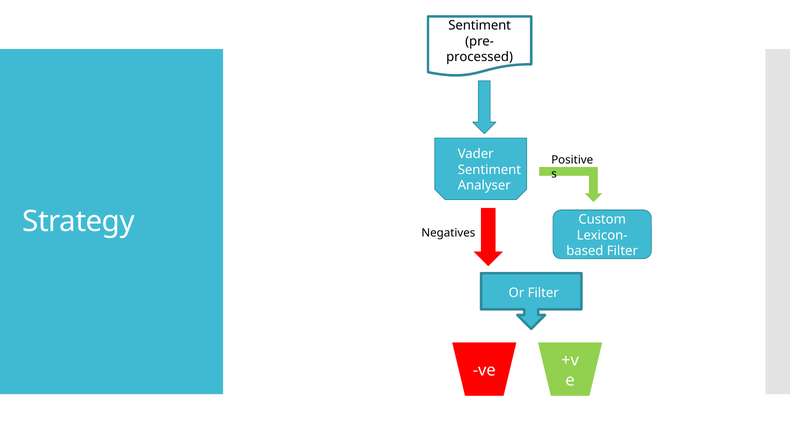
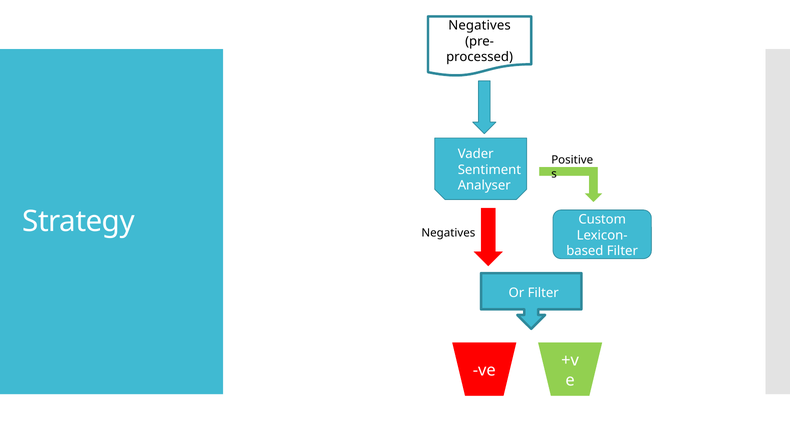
Sentiment at (480, 26): Sentiment -> Negatives
